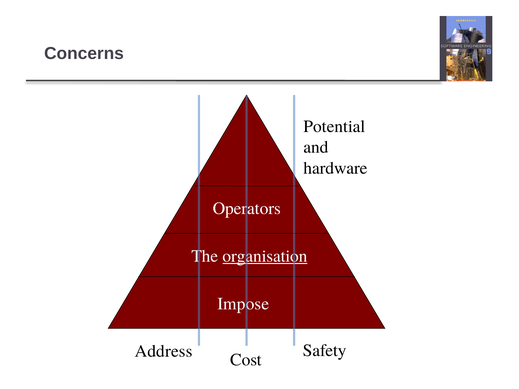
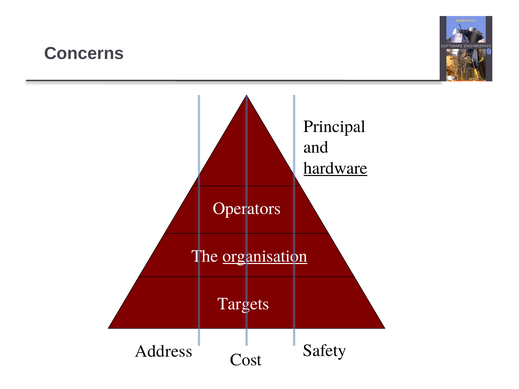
Potential: Potential -> Principal
hardware underline: none -> present
Impose: Impose -> Targets
